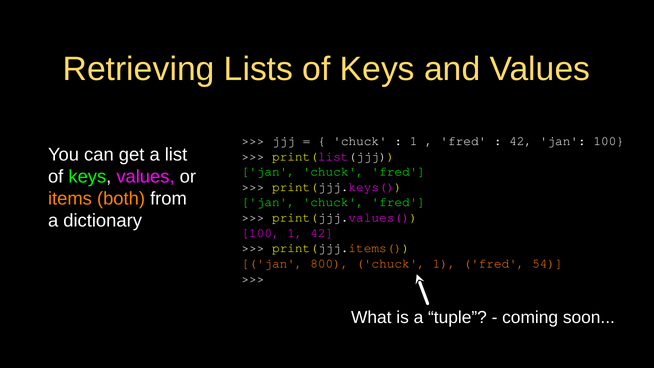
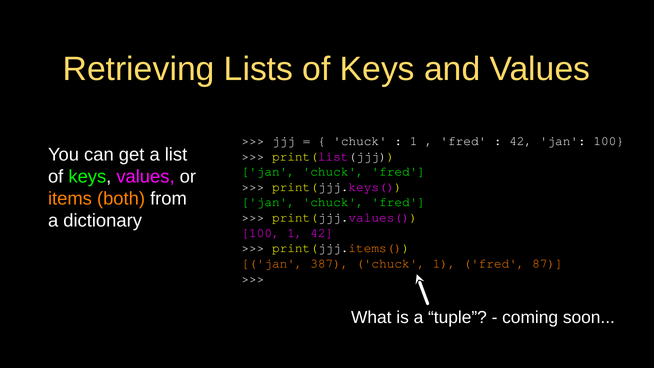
800: 800 -> 387
54: 54 -> 87
